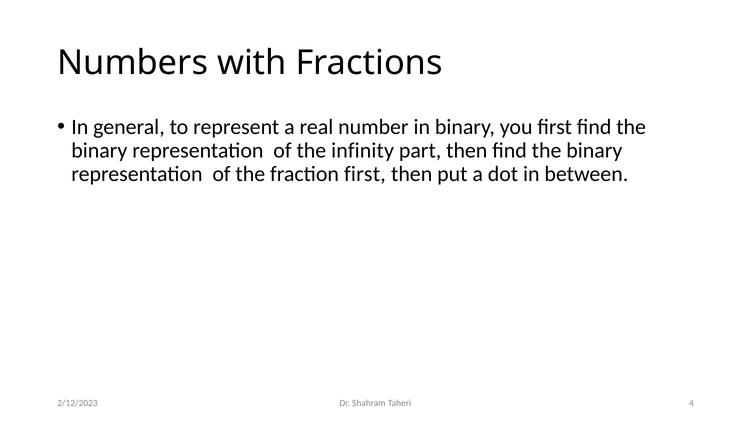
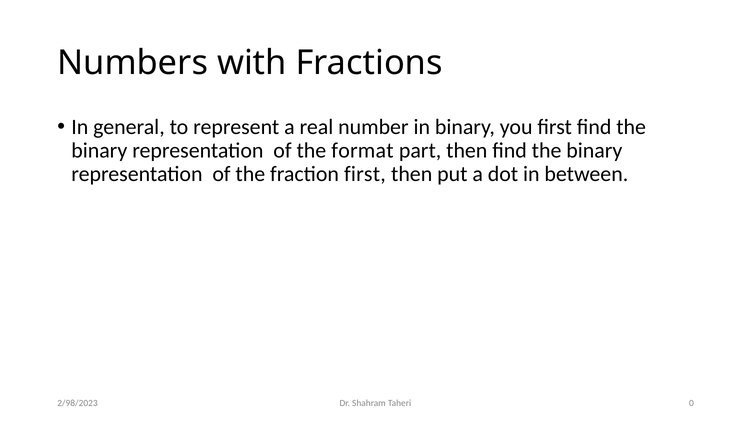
infinity: infinity -> format
4: 4 -> 0
2/12/2023: 2/12/2023 -> 2/98/2023
